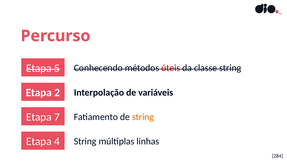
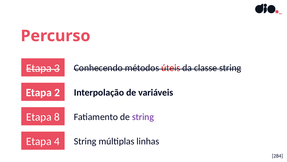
5: 5 -> 3
7: 7 -> 8
string at (143, 116) colour: orange -> purple
